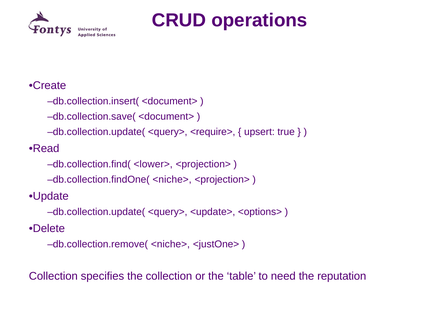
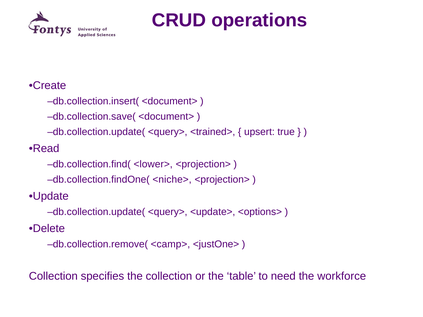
<require>: <require> -> <trained>
db.collection.remove( <niche>: <niche> -> <camp>
reputation: reputation -> workforce
